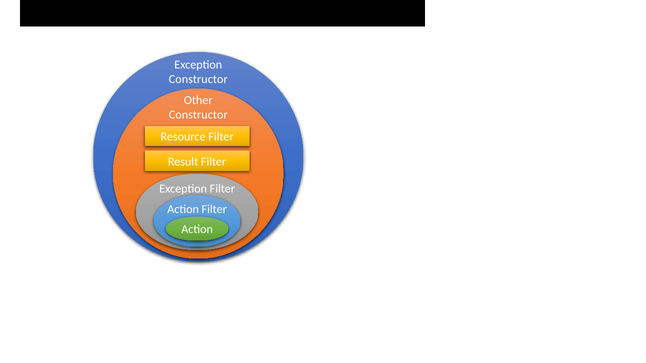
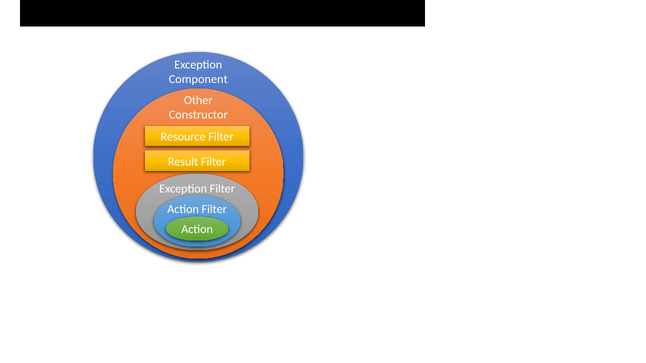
Constructor at (198, 79): Constructor -> Component
